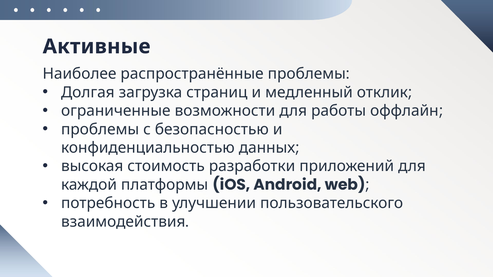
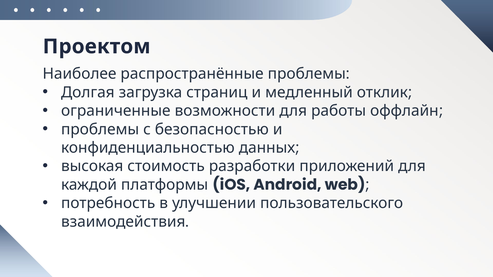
Активные: Активные -> Проектом
